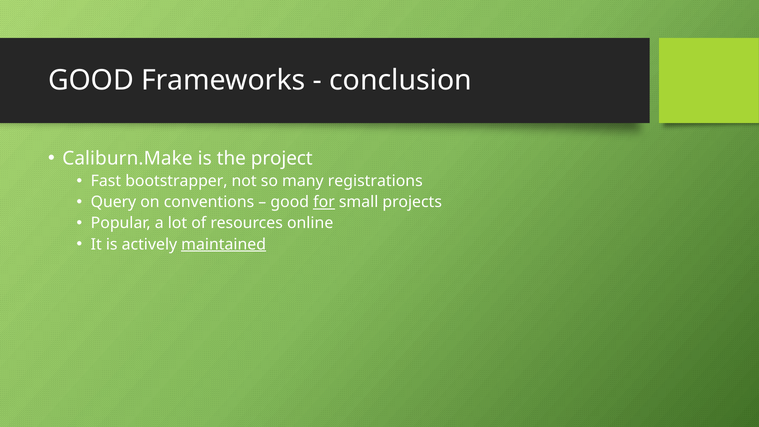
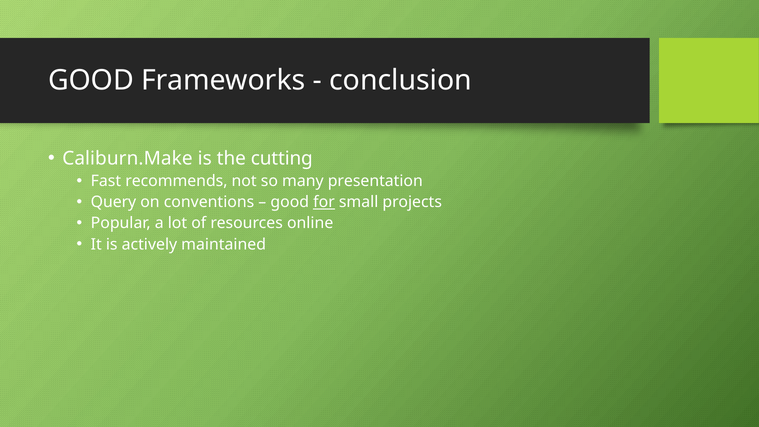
project: project -> cutting
bootstrapper: bootstrapper -> recommends
registrations: registrations -> presentation
maintained underline: present -> none
